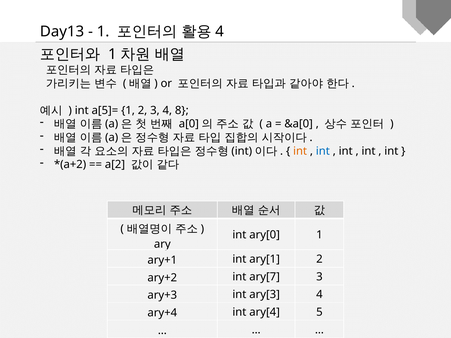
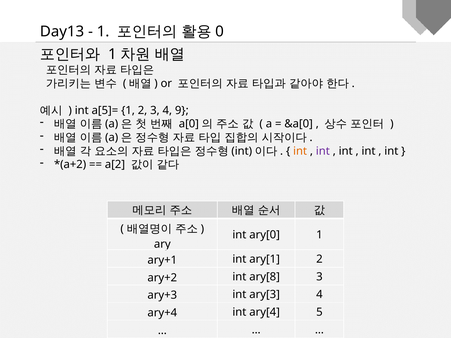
4 at (220, 32): 4 -> 0
8: 8 -> 9
int at (323, 151) colour: blue -> purple
ary[7: ary[7 -> ary[8
